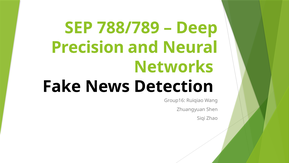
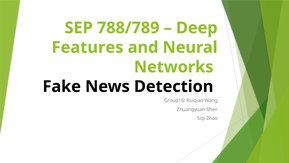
Precision: Precision -> Features
